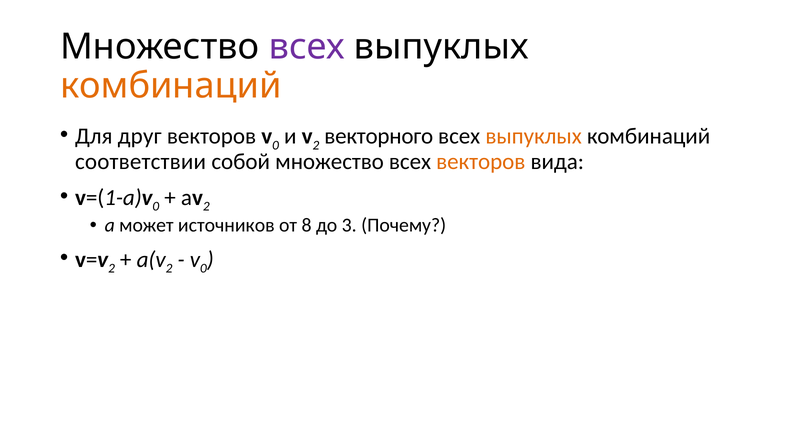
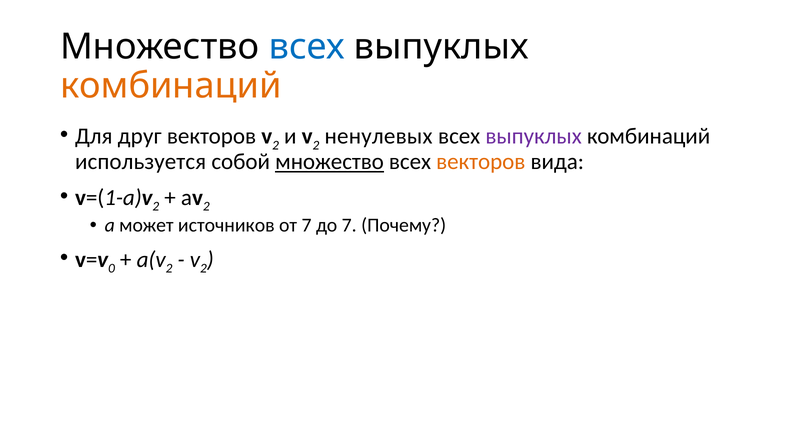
всех at (307, 47) colour: purple -> blue
0 at (276, 145): 0 -> 2
векторного: векторного -> ненулевых
выпуклых at (534, 136) colour: orange -> purple
соответствии: соответствии -> используется
множество at (330, 162) underline: none -> present
0 at (156, 207): 0 -> 2
от 8: 8 -> 7
до 3: 3 -> 7
2 at (111, 269): 2 -> 0
0 at (203, 269): 0 -> 2
